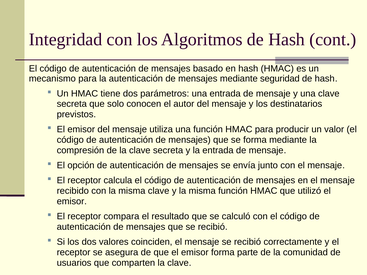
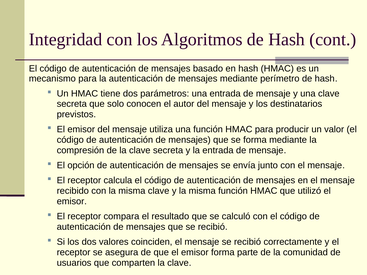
seguridad: seguridad -> perímetro
